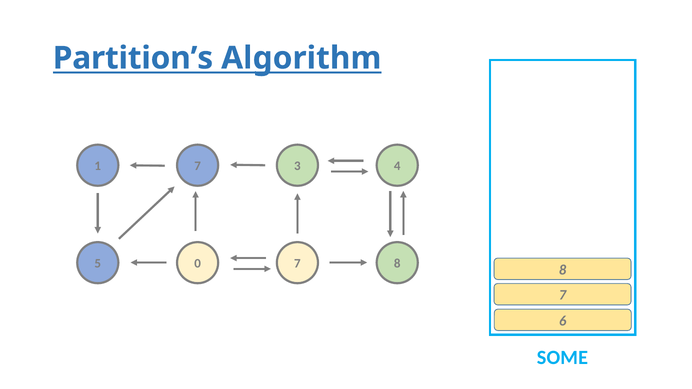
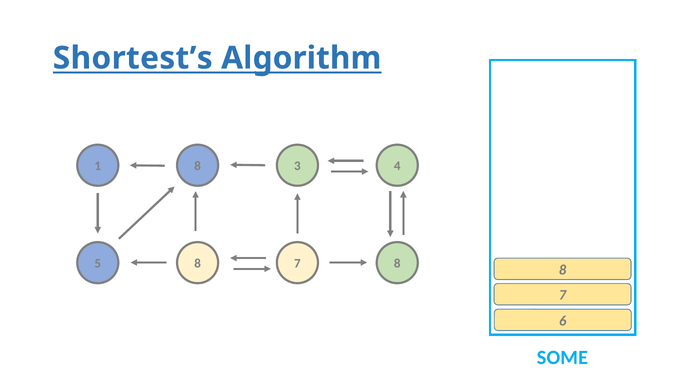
Partition’s: Partition’s -> Shortest’s
1 7: 7 -> 8
5 0: 0 -> 8
